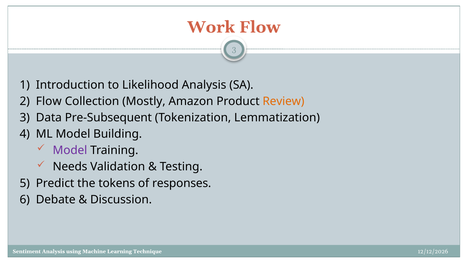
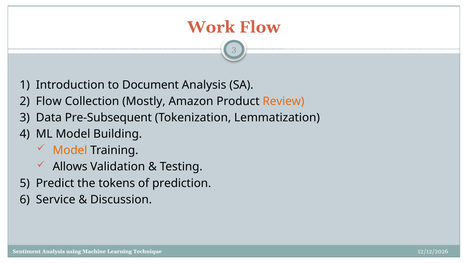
Likelihood: Likelihood -> Document
Model at (70, 151) colour: purple -> orange
Needs: Needs -> Allows
responses: responses -> prediction
Debate: Debate -> Service
